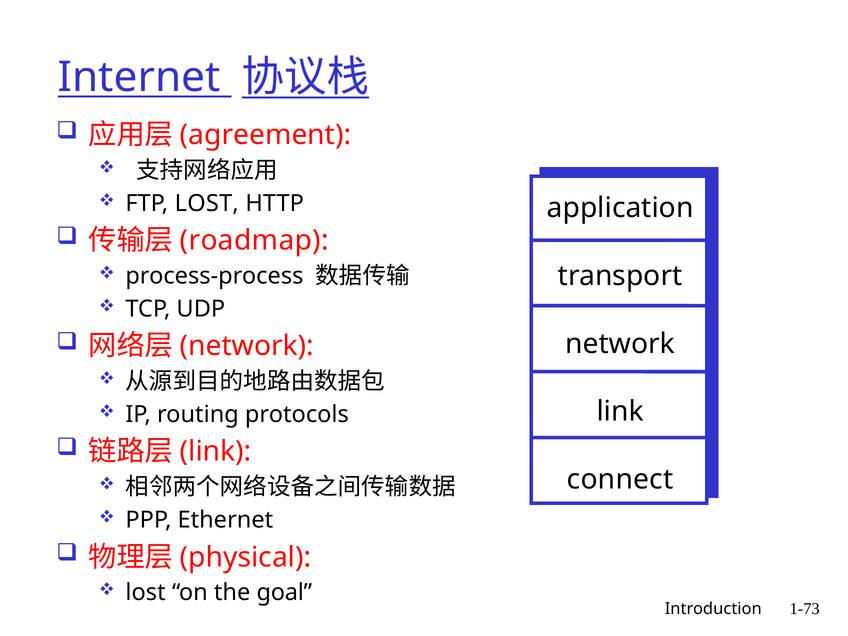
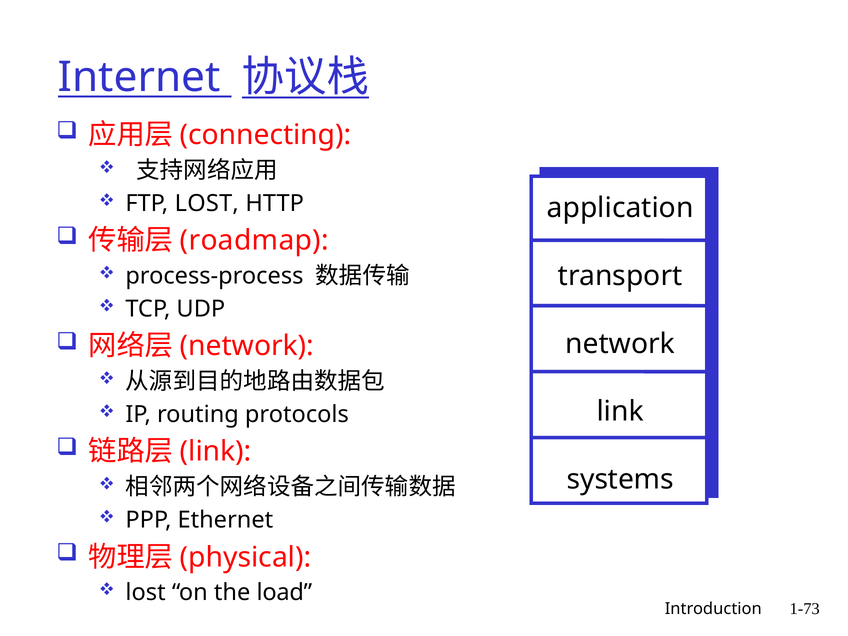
agreement: agreement -> connecting
connect: connect -> systems
goal: goal -> load
